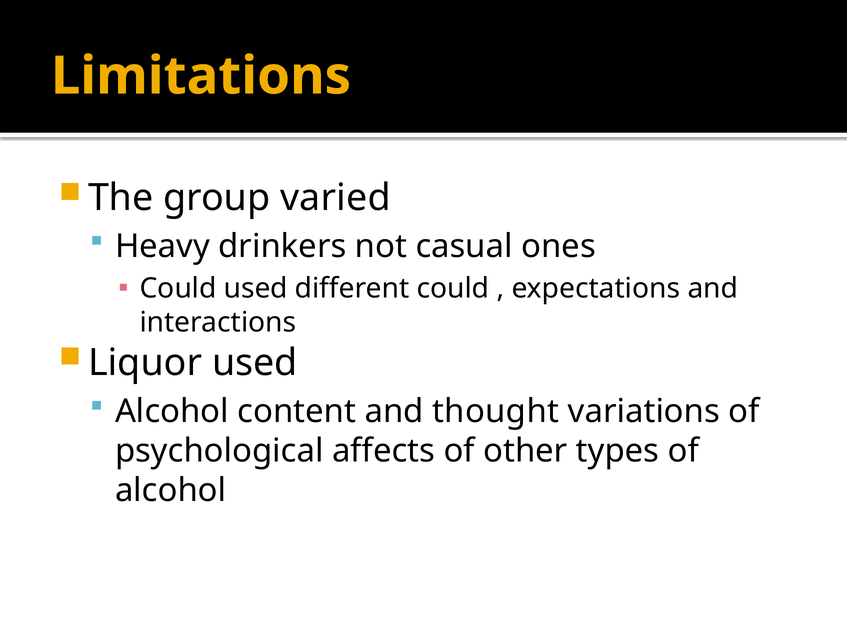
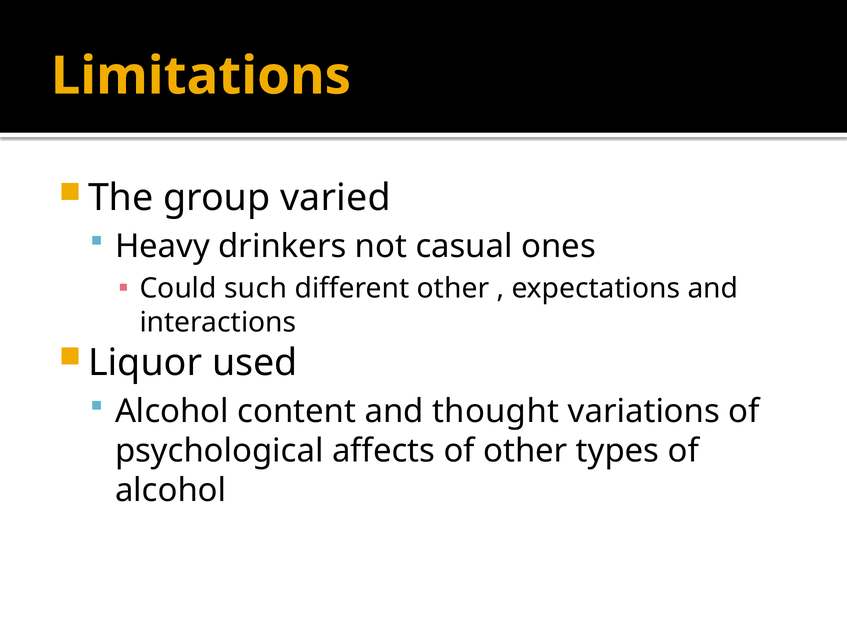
Could used: used -> such
different could: could -> other
